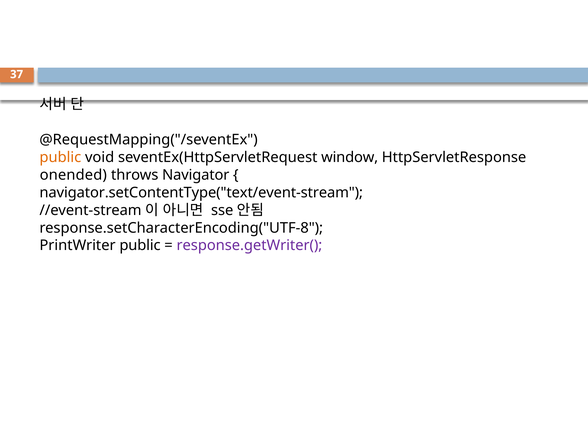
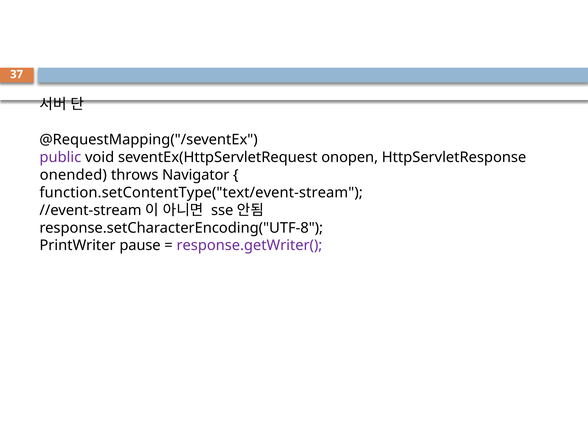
public at (60, 157) colour: orange -> purple
window: window -> onopen
navigator.setContentType("text/event-stream: navigator.setContentType("text/event-stream -> function.setContentType("text/event-stream
PrintWriter public: public -> pause
